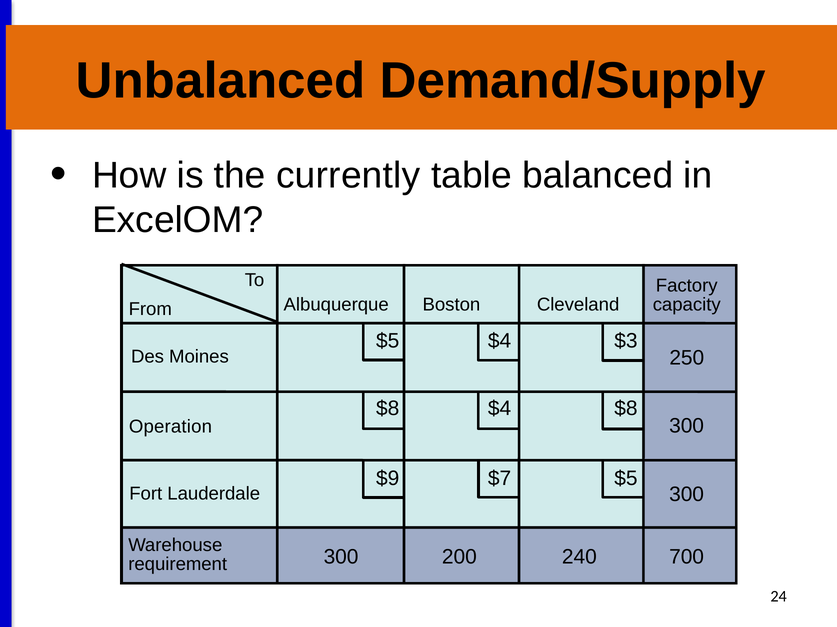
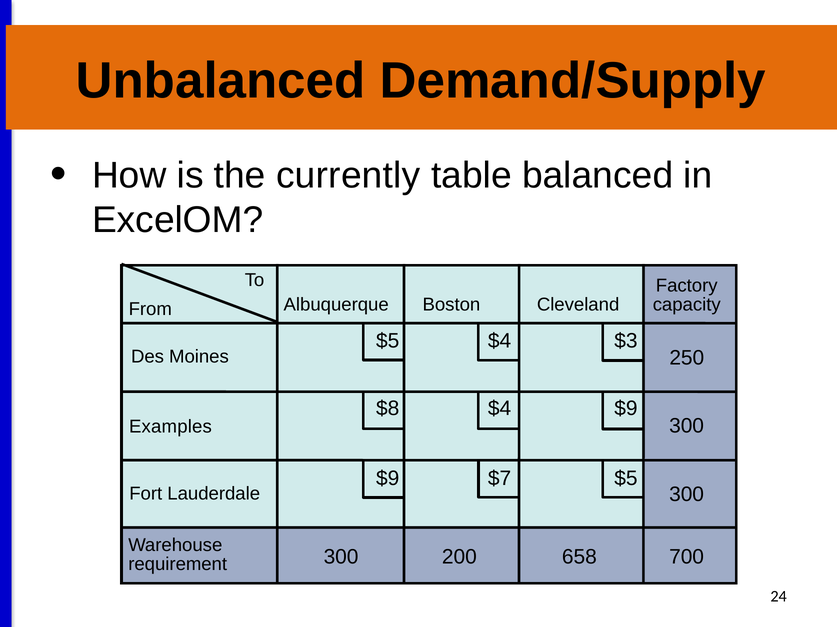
$8 at (626, 409): $8 -> $9
Operation: Operation -> Examples
240: 240 -> 658
